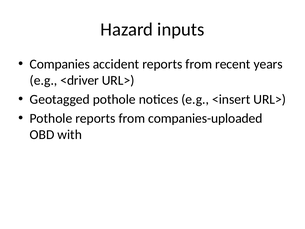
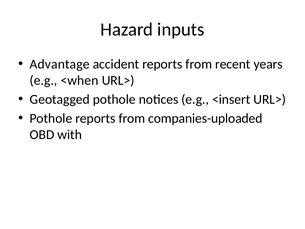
Companies: Companies -> Advantage
<driver: <driver -> <when
